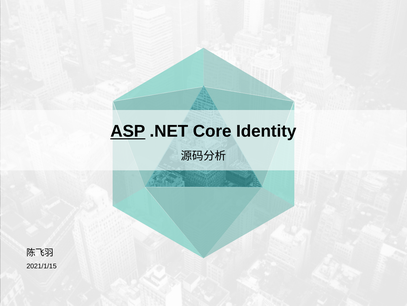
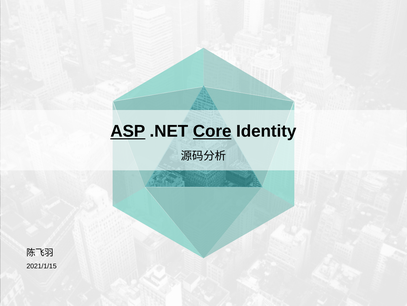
Core underline: none -> present
